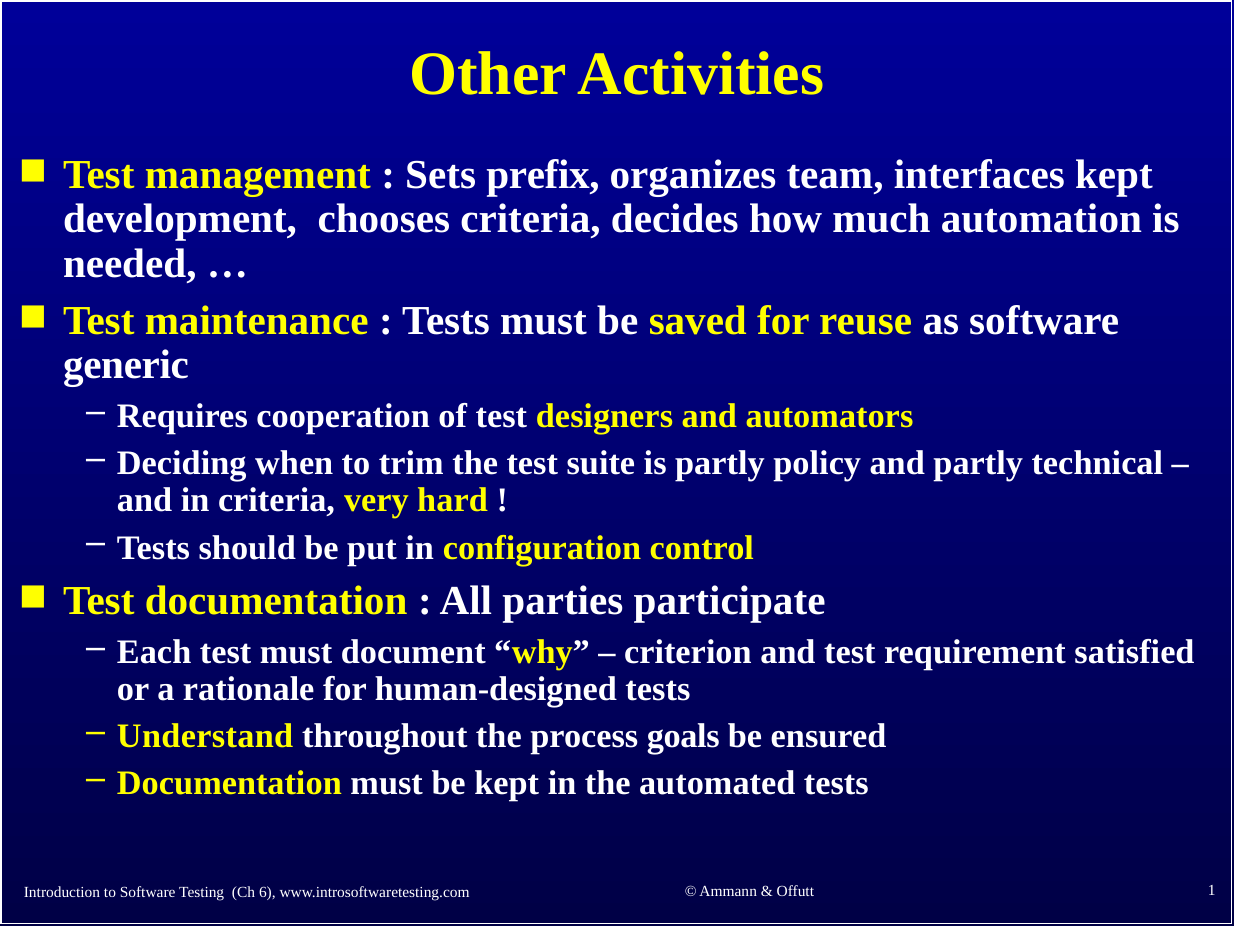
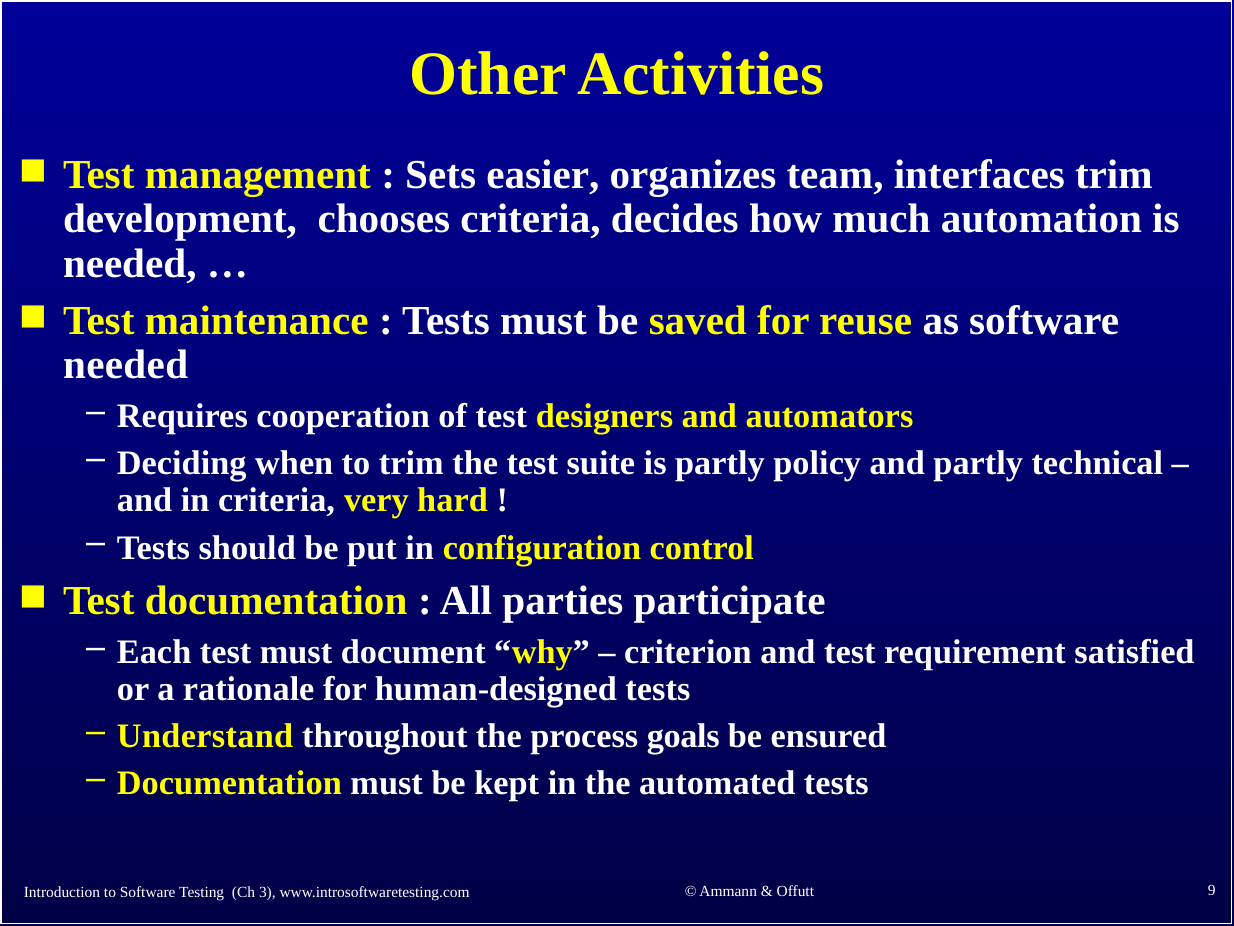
prefix: prefix -> easier
interfaces kept: kept -> trim
generic at (126, 365): generic -> needed
6: 6 -> 3
1: 1 -> 9
